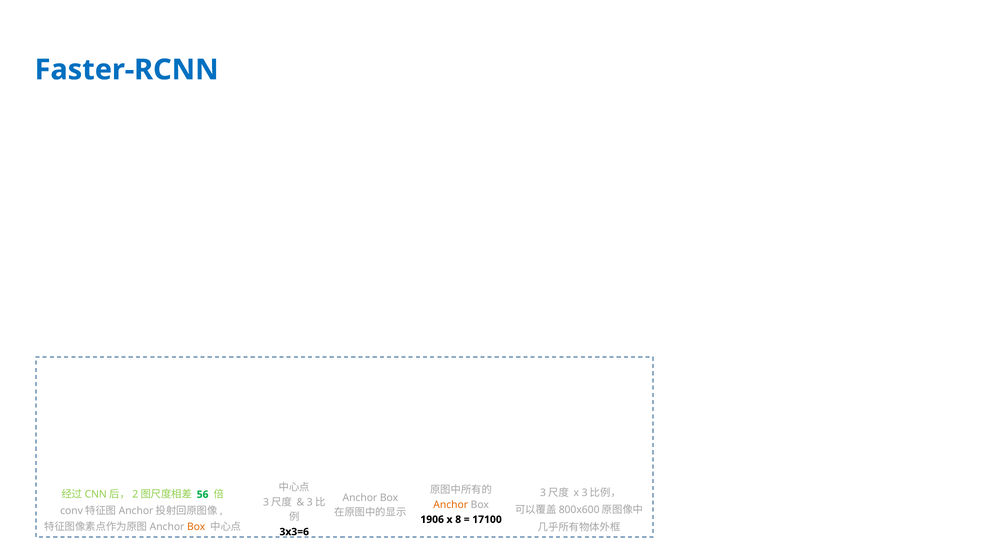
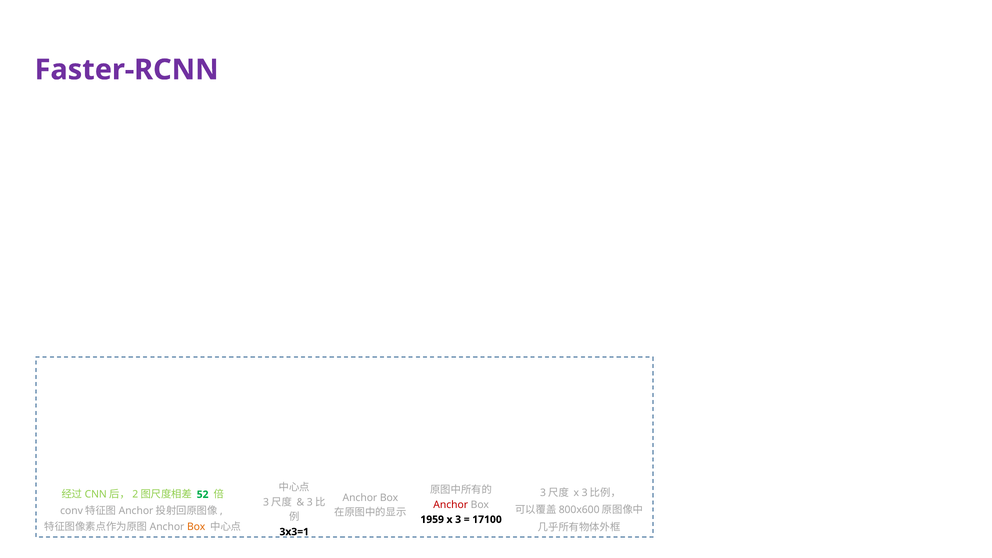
Faster-RCNN colour: blue -> purple
56: 56 -> 52
Anchor at (451, 505) colour: orange -> red
1906: 1906 -> 1959
8: 8 -> 3
3x3=6: 3x3=6 -> 3x3=1
